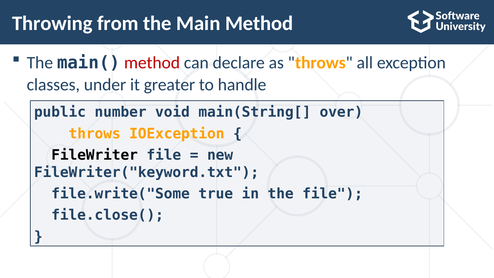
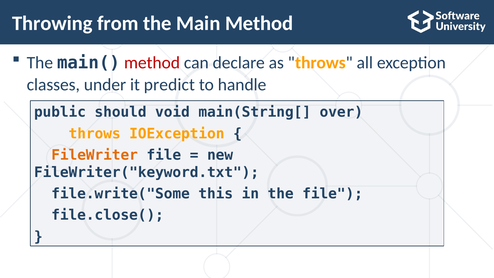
greater: greater -> predict
number: number -> should
FileWriter colour: black -> orange
true: true -> this
